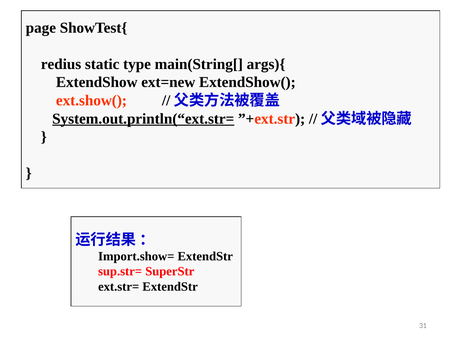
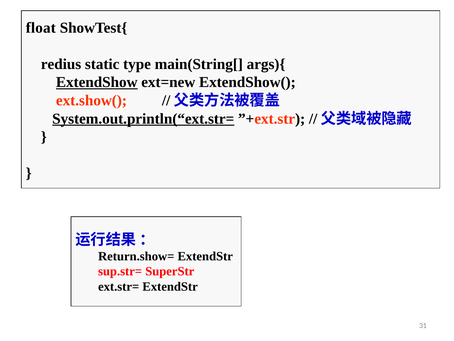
page: page -> float
ExtendShow underline: none -> present
Import.show=: Import.show= -> Return.show=
